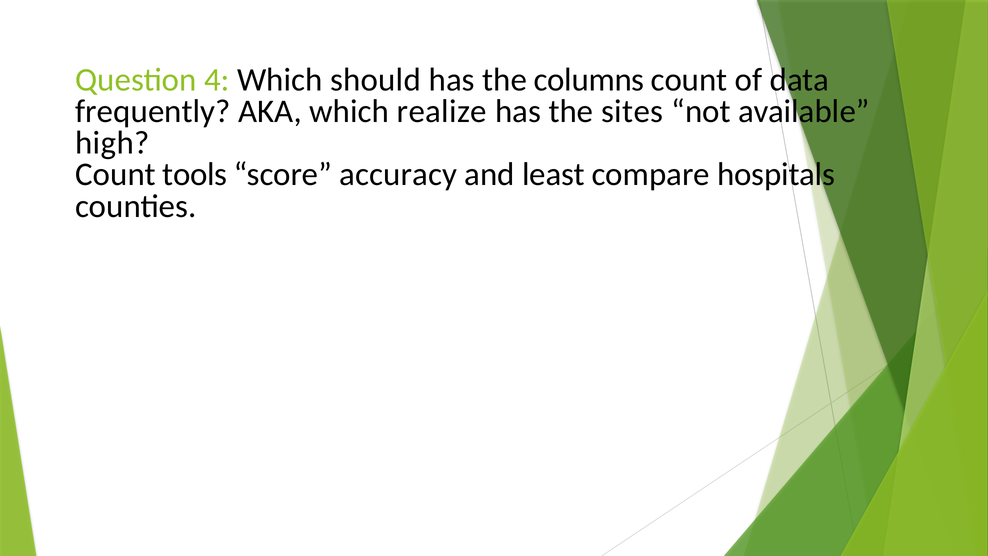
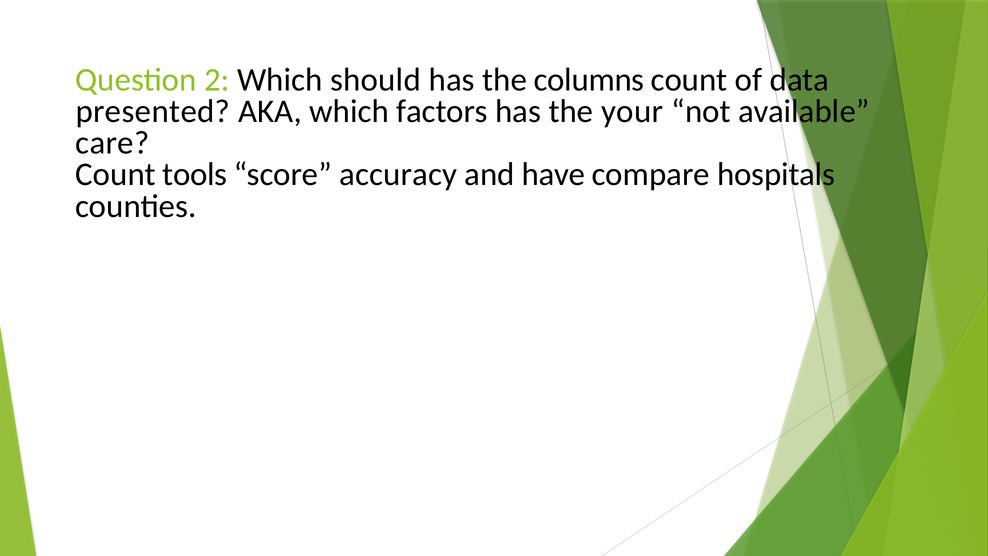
4: 4 -> 2
frequently: frequently -> presented
realize: realize -> factors
sites: sites -> your
high: high -> care
least: least -> have
